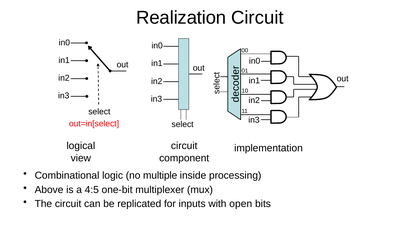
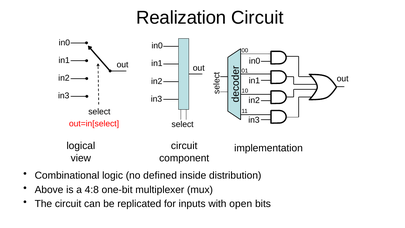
multiple: multiple -> defined
processing: processing -> distribution
4:5: 4:5 -> 4:8
